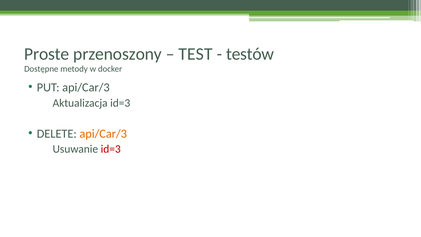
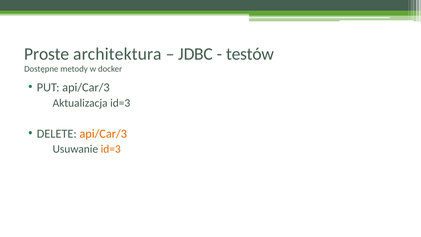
przenoszony: przenoszony -> architektura
TEST: TEST -> JDBC
id=3 at (111, 149) colour: red -> orange
